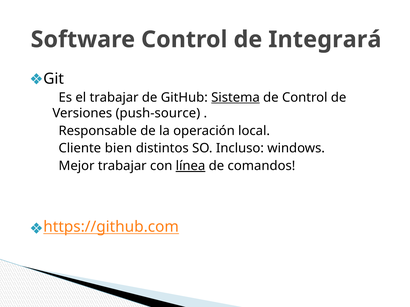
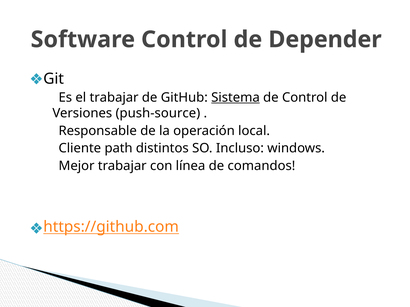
Integrará: Integrará -> Depender
bien: bien -> path
línea underline: present -> none
